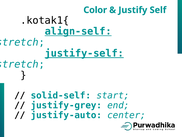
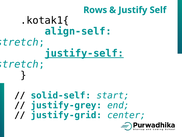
Color: Color -> Rows
align-self underline: present -> none
justify-auto: justify-auto -> justify-grid
